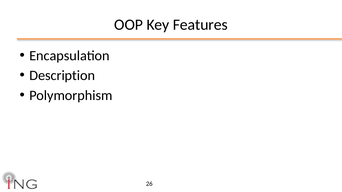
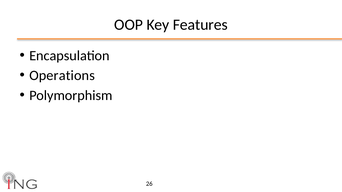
Description: Description -> Operations
